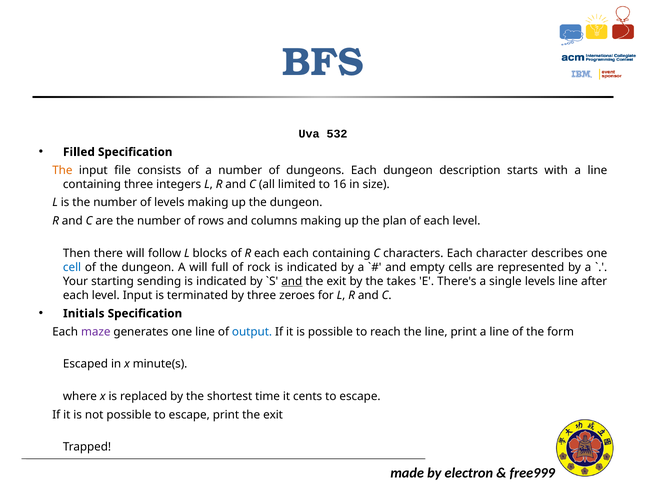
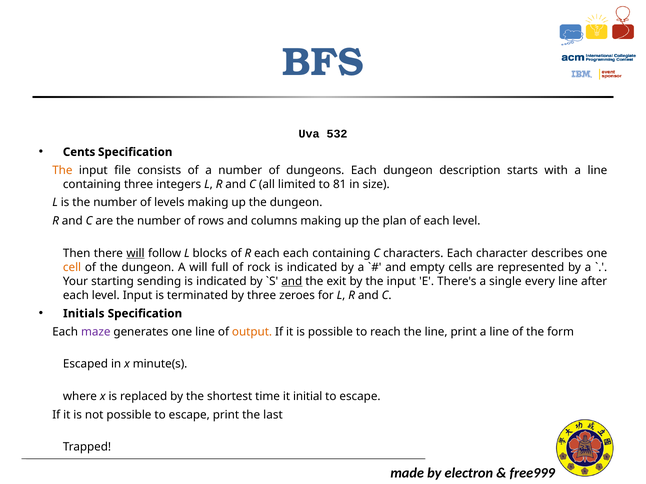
Filled: Filled -> Cents
16: 16 -> 81
will at (136, 253) underline: none -> present
cell colour: blue -> orange
by the takes: takes -> input
single levels: levels -> every
output colour: blue -> orange
cents: cents -> initial
print the exit: exit -> last
